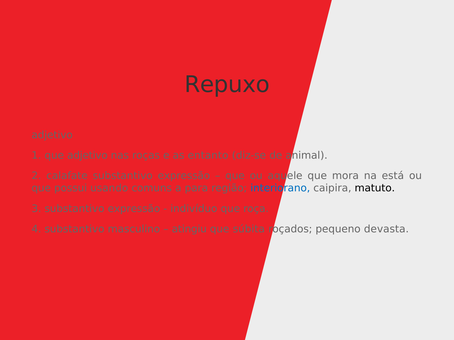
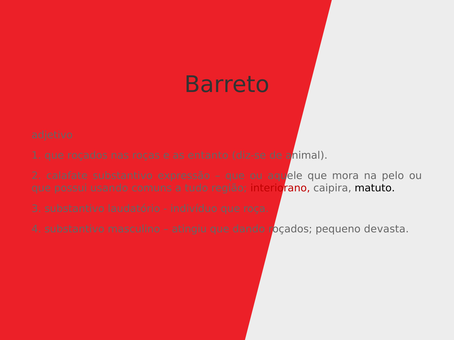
Repuxo: Repuxo -> Barreto
que adjetivo: adjetivo -> roçados
está: está -> pelo
para: para -> tudo
interiorano colour: blue -> red
3 substantivo expressão: expressão -> laudatório
súbita: súbita -> dando
